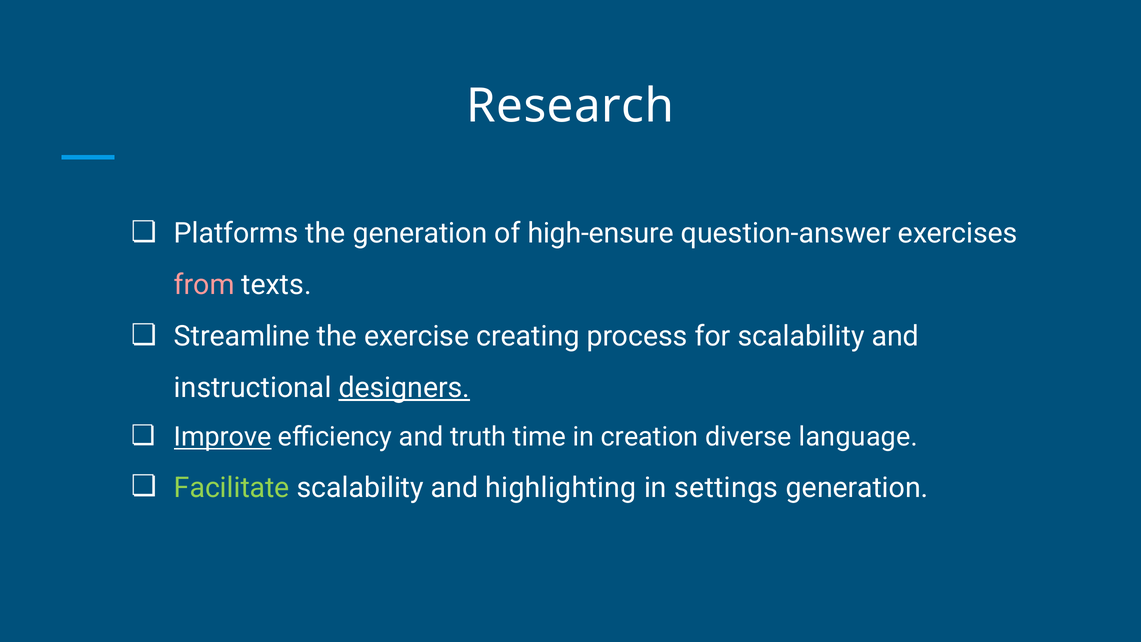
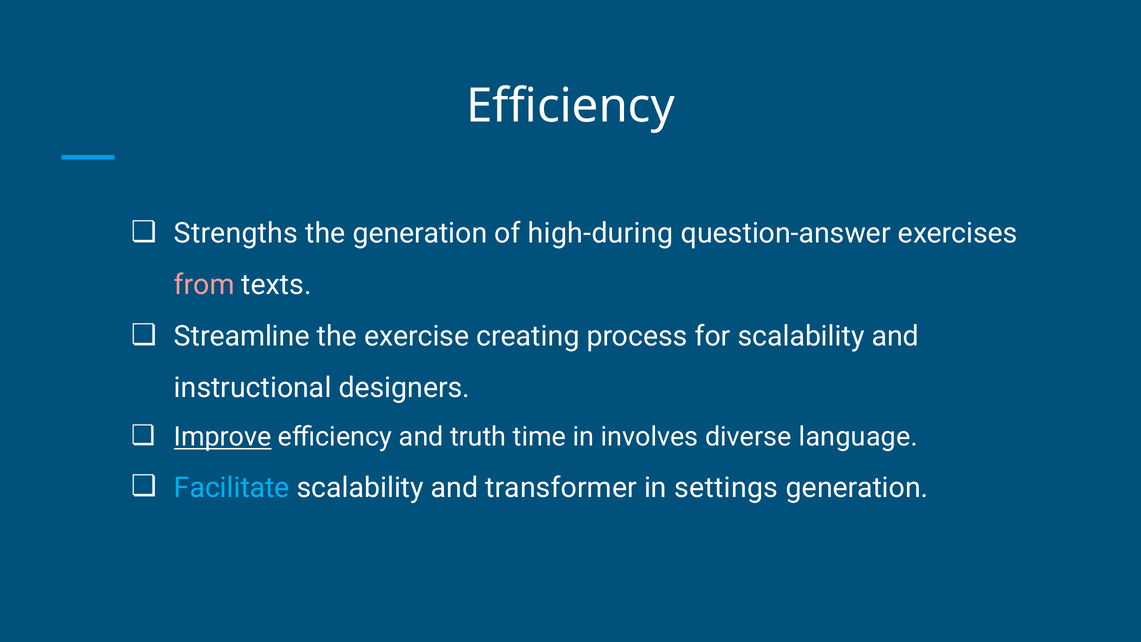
Research at (570, 106): Research -> Efficiency
Platforms: Platforms -> Strengths
high-ensure: high-ensure -> high-during
designers underline: present -> none
creation: creation -> involves
Facilitate colour: light green -> light blue
highlighting: highlighting -> transformer
